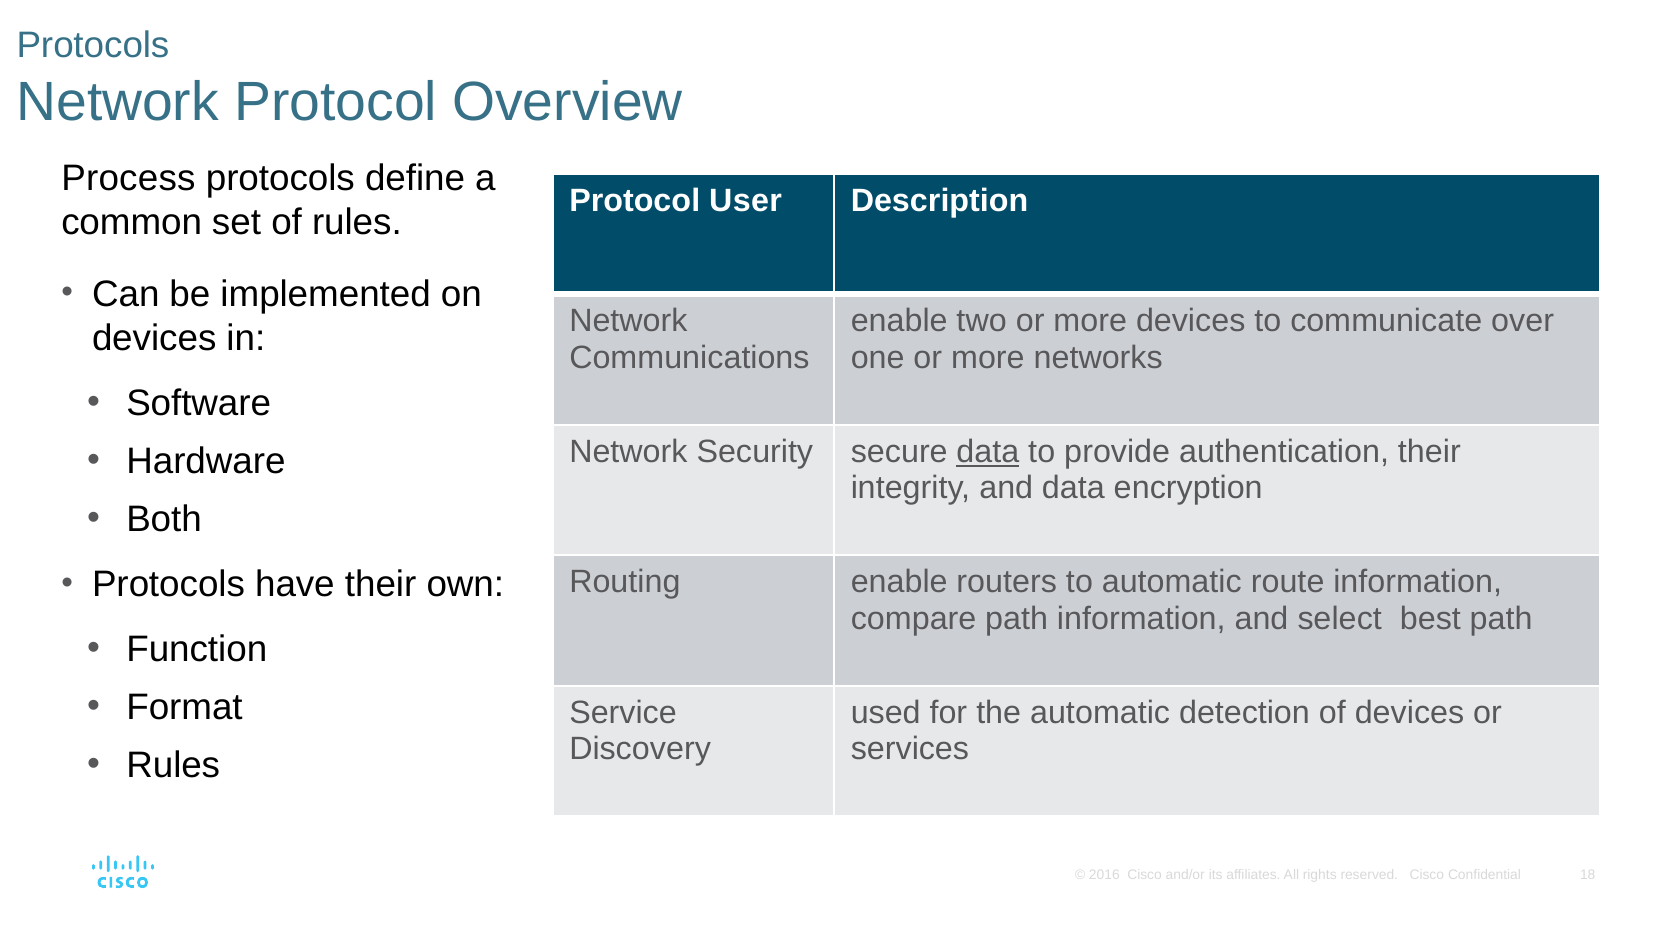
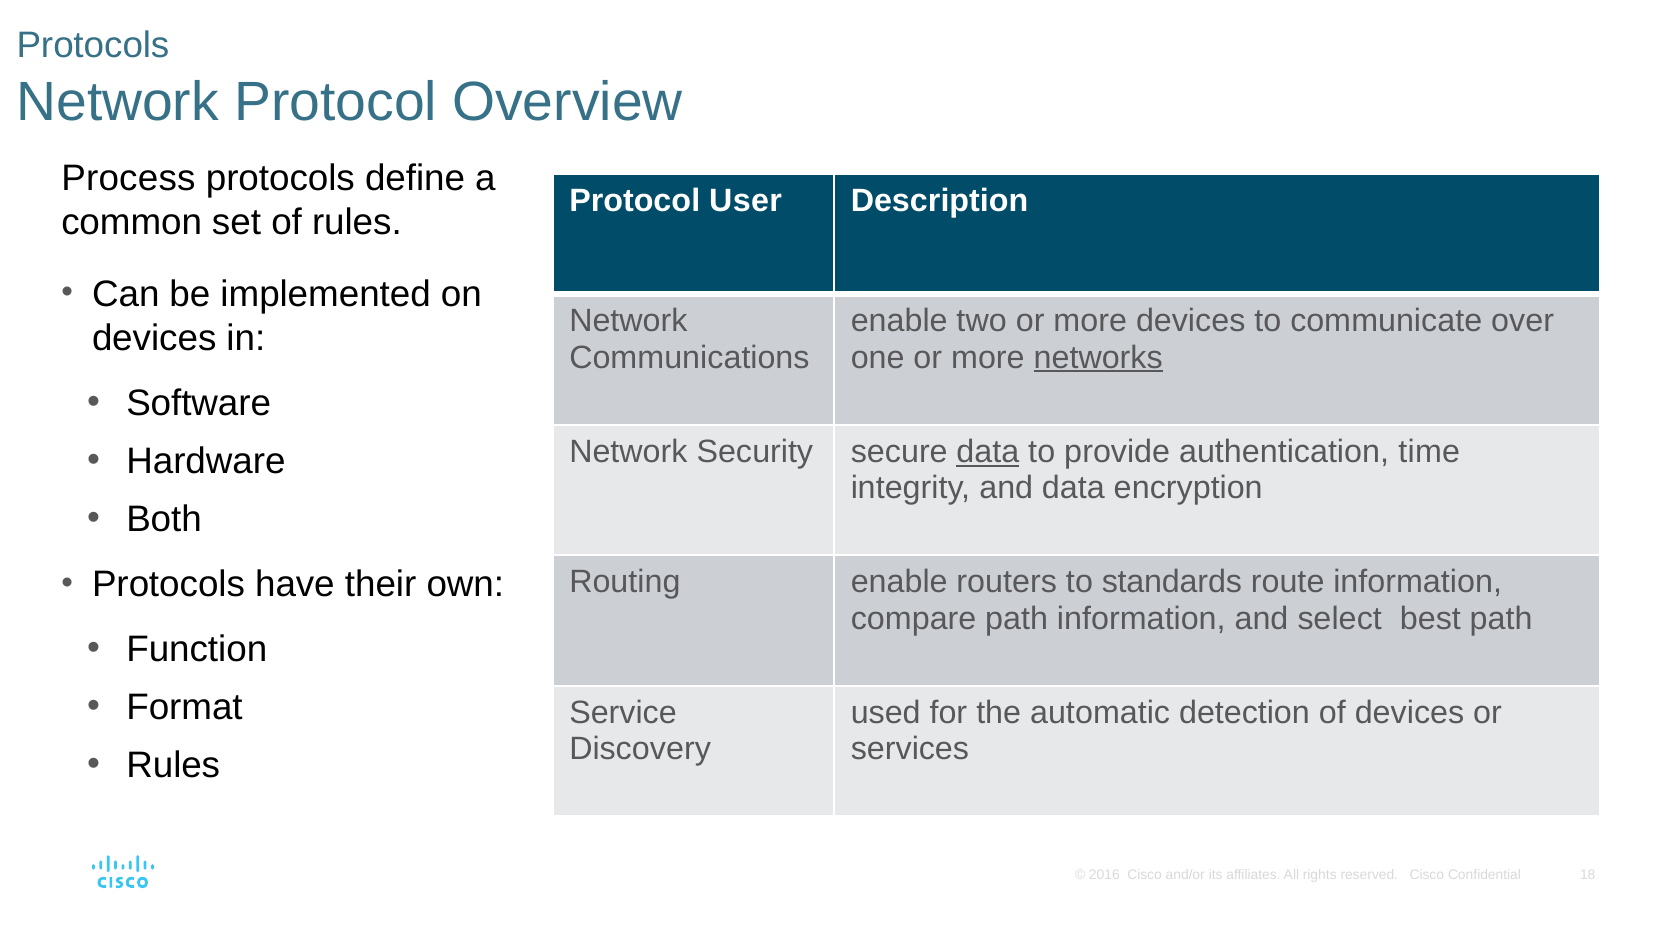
networks underline: none -> present
authentication their: their -> time
to automatic: automatic -> standards
